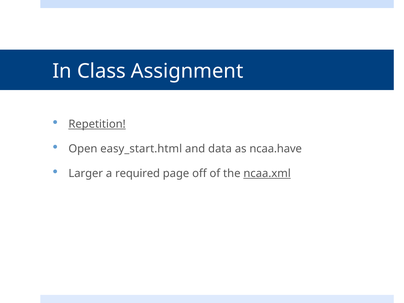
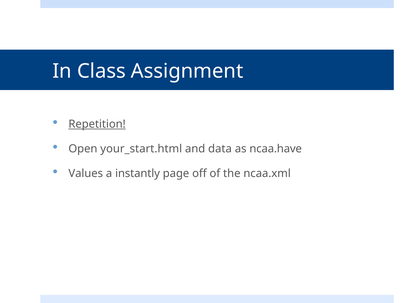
easy_start.html: easy_start.html -> your_start.html
Larger: Larger -> Values
required: required -> instantly
ncaa.xml underline: present -> none
